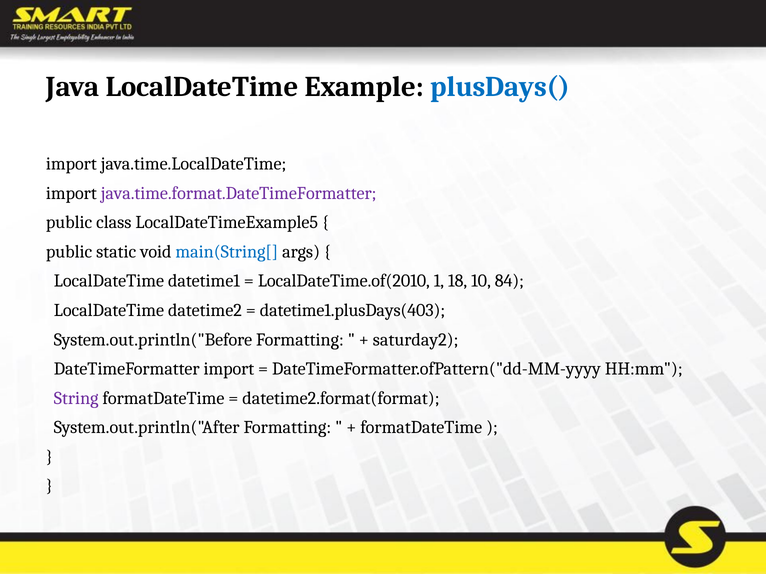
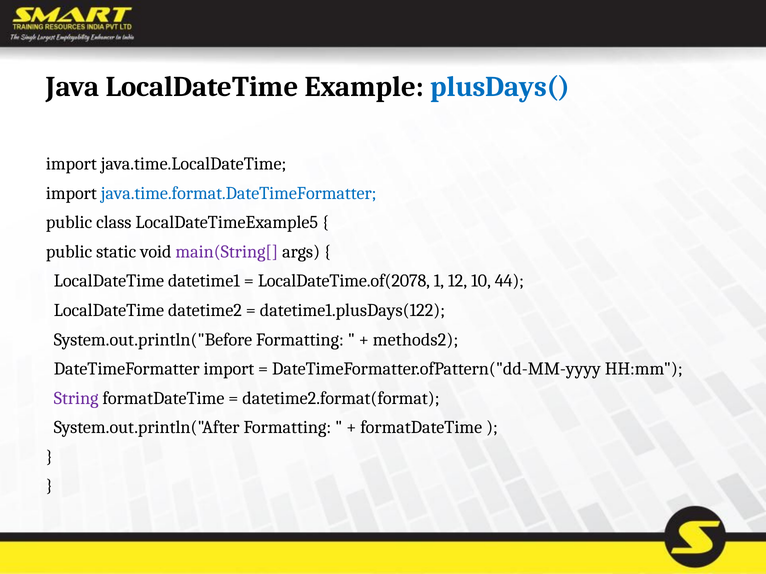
java.time.format.DateTimeFormatter colour: purple -> blue
main(String[ colour: blue -> purple
LocalDateTime.of(2010: LocalDateTime.of(2010 -> LocalDateTime.of(2078
18: 18 -> 12
84: 84 -> 44
datetime1.plusDays(403: datetime1.plusDays(403 -> datetime1.plusDays(122
saturday2: saturday2 -> methods2
